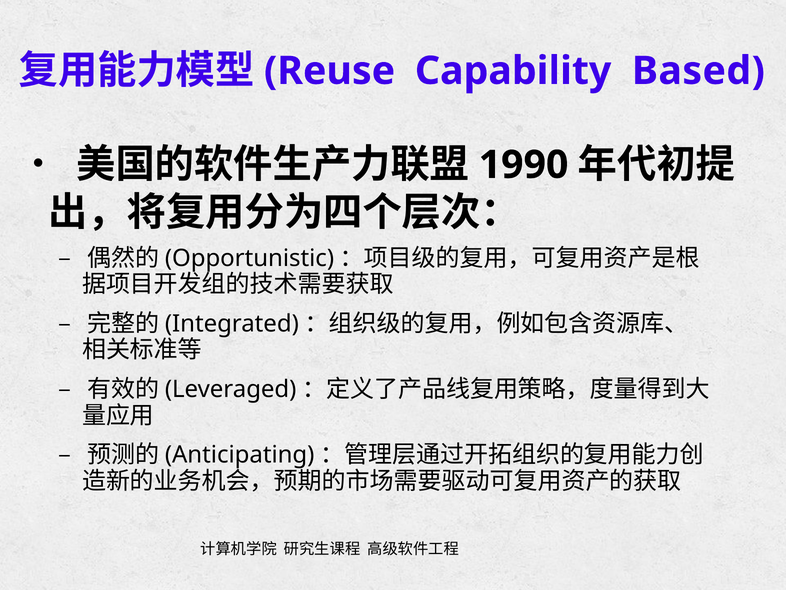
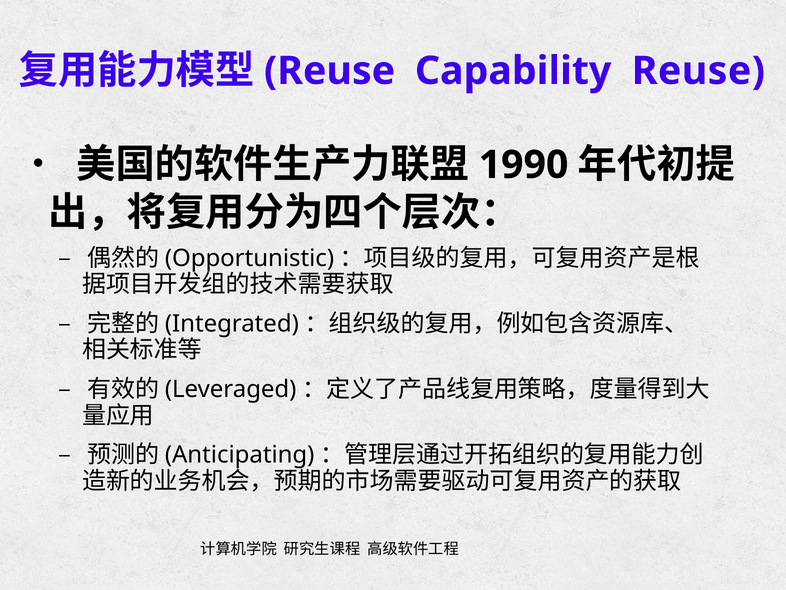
Capability Based: Based -> Reuse
